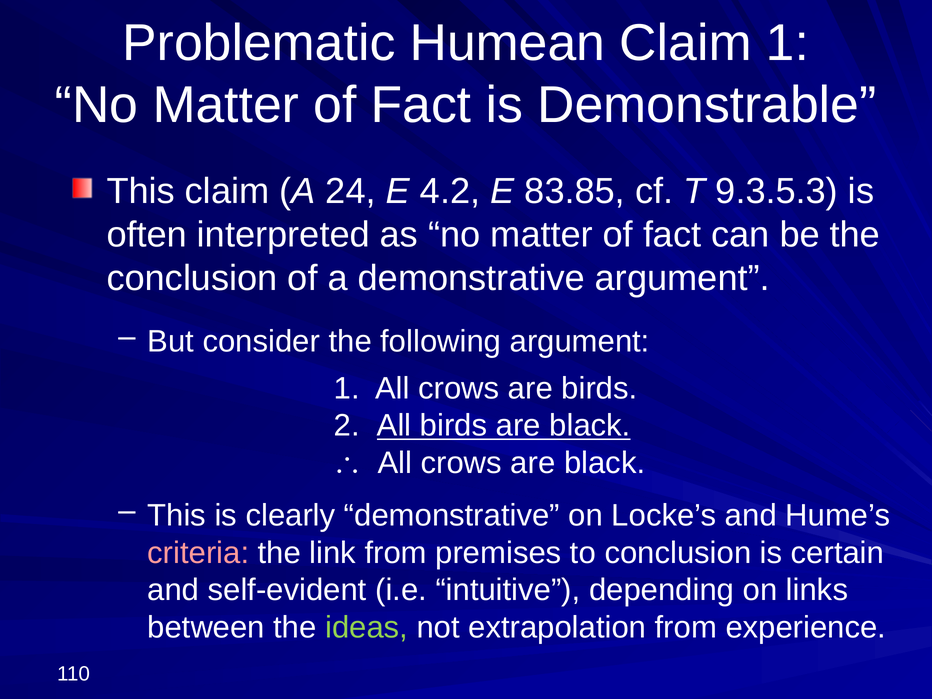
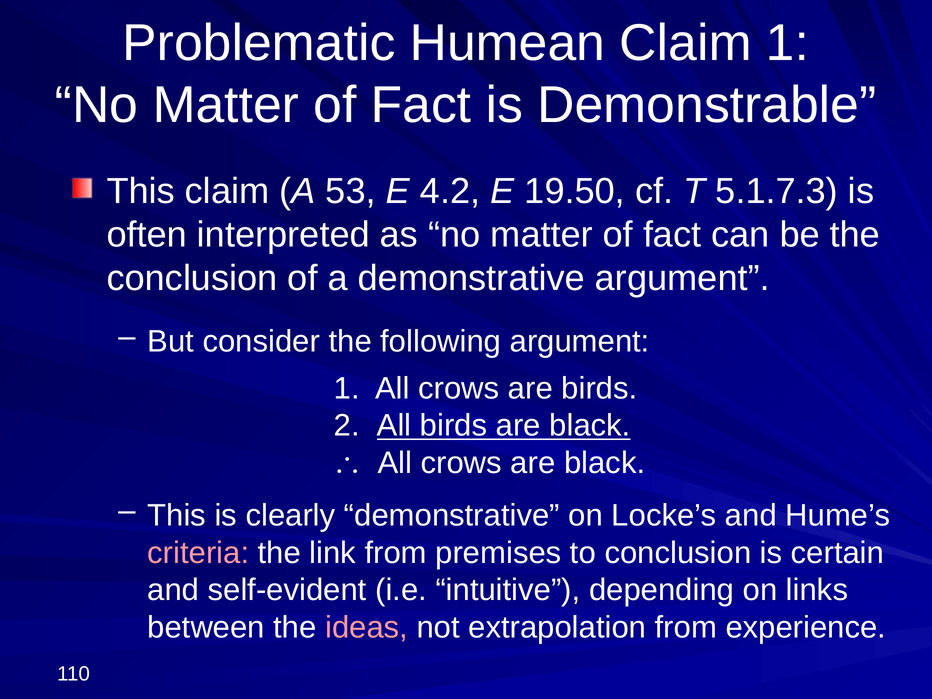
24: 24 -> 53
83.85: 83.85 -> 19.50
9.3.5.3: 9.3.5.3 -> 5.1.7.3
ideas colour: light green -> pink
